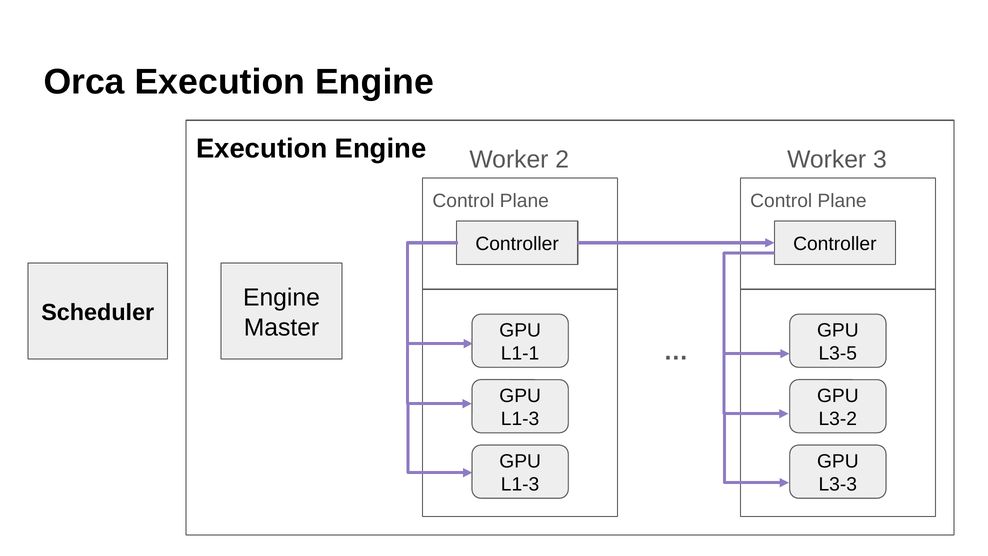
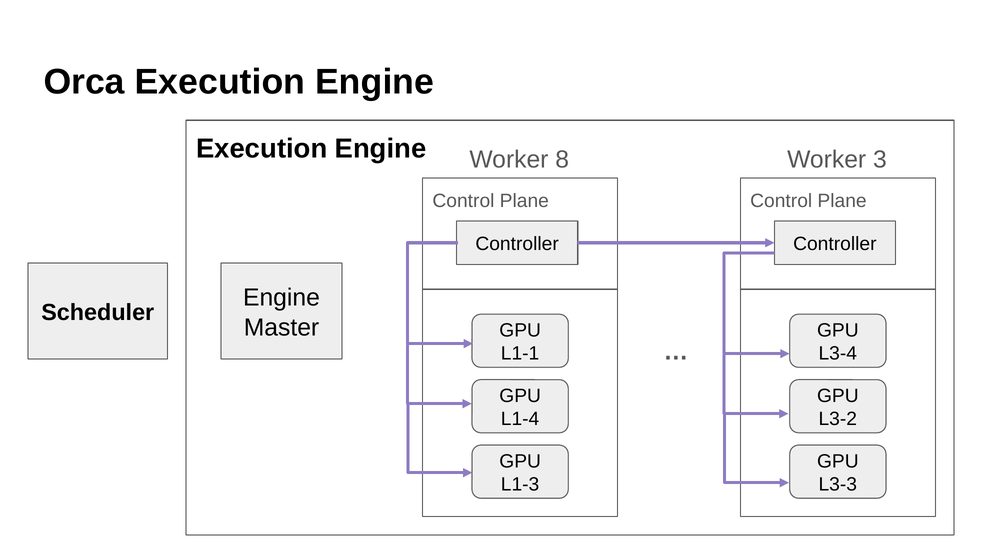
2: 2 -> 8
L3-5: L3-5 -> L3-4
L1-3 at (520, 419): L1-3 -> L1-4
